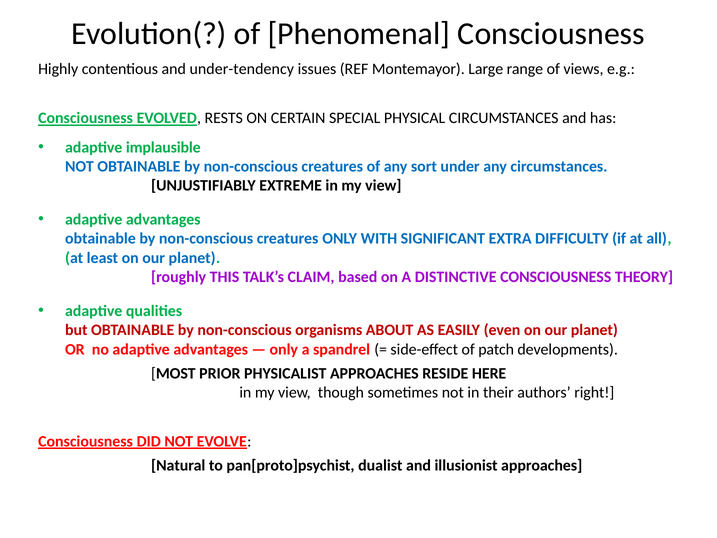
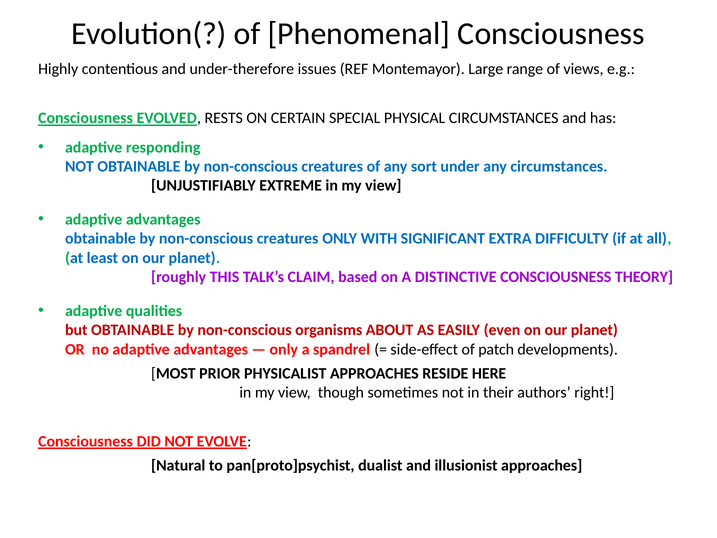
under-tendency: under-tendency -> under-therefore
implausible: implausible -> responding
